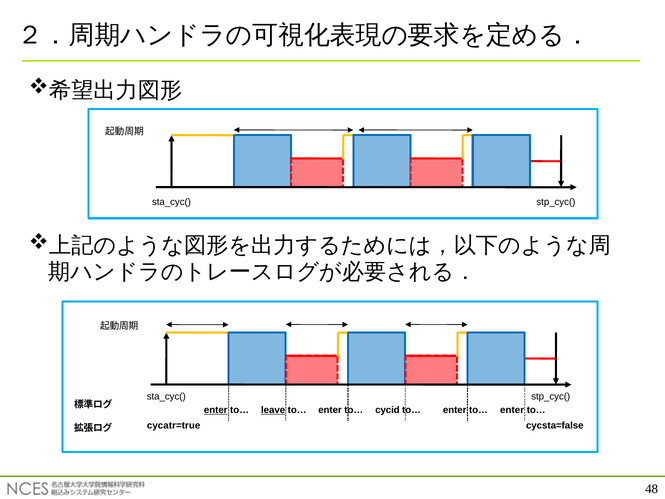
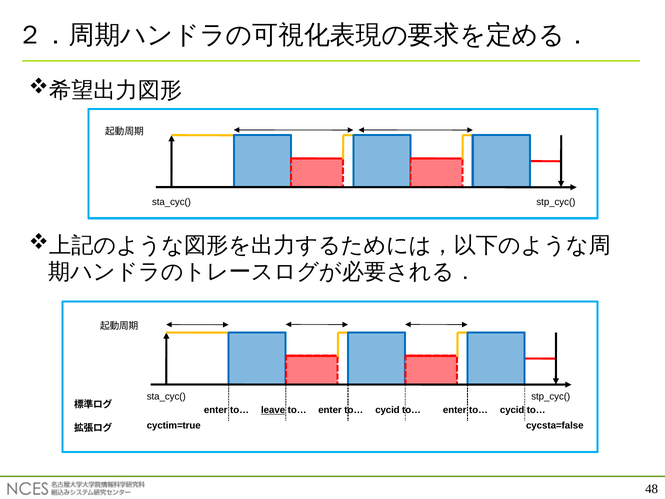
enter at (216, 410) underline: present -> none
enter at (512, 410): enter -> cycid
cycatr=true: cycatr=true -> cyctim=true
